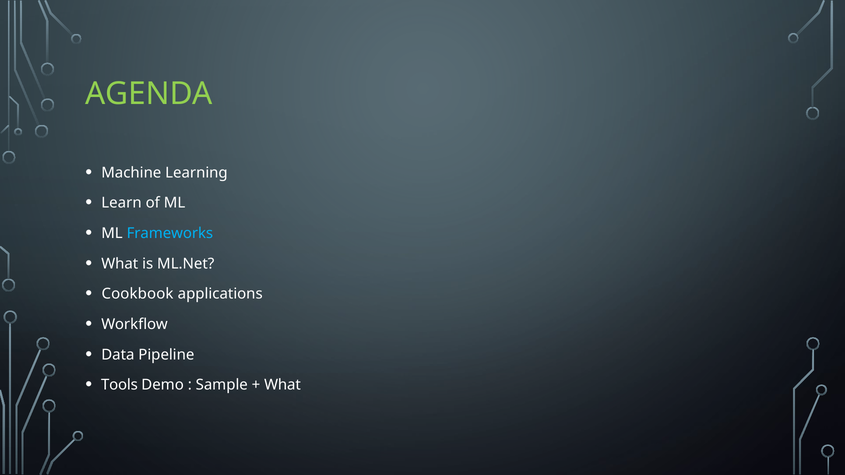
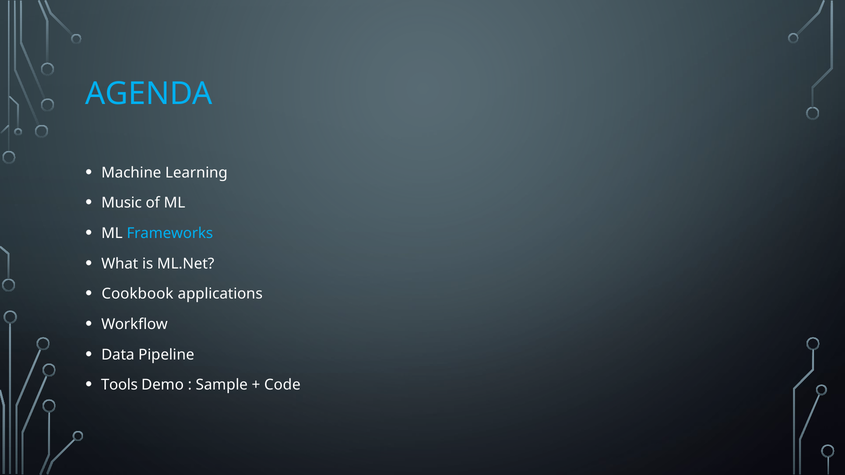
AGENDA colour: light green -> light blue
Learn: Learn -> Music
What at (282, 385): What -> Code
